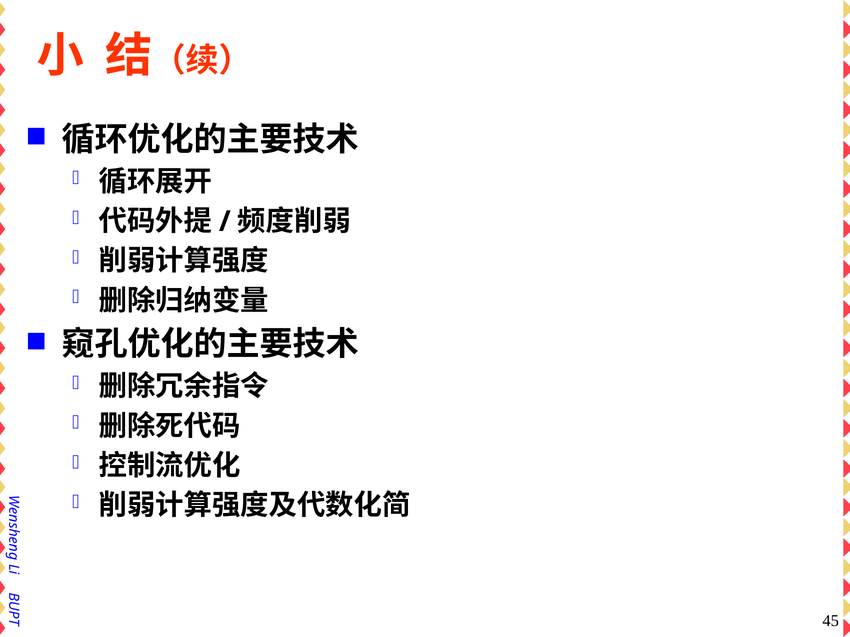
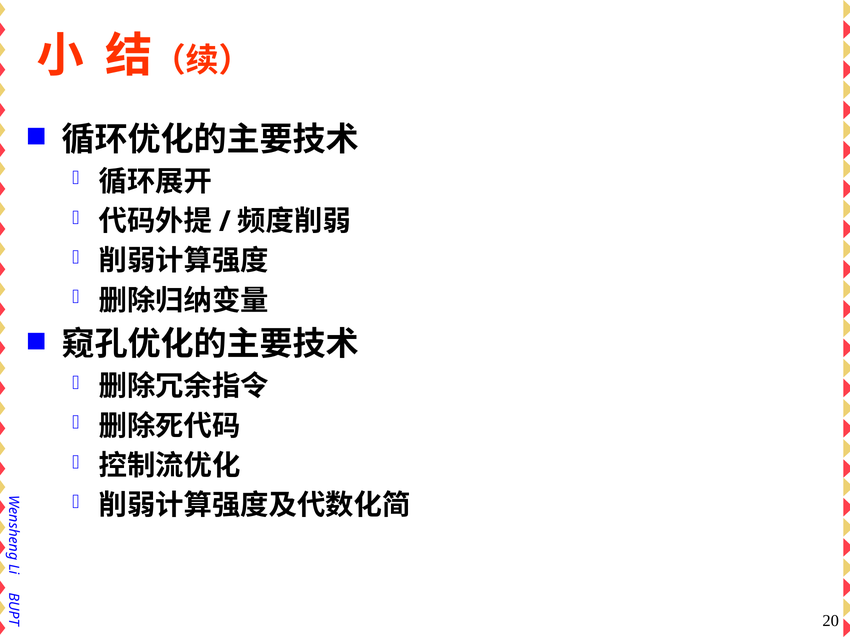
45: 45 -> 20
